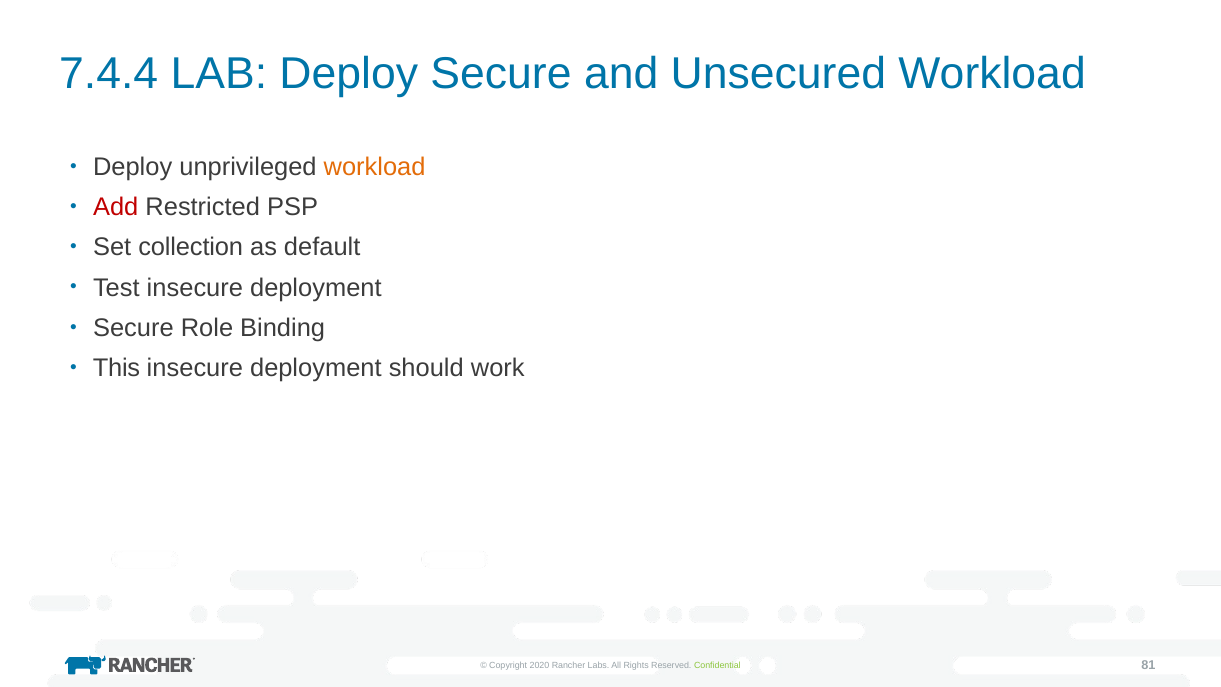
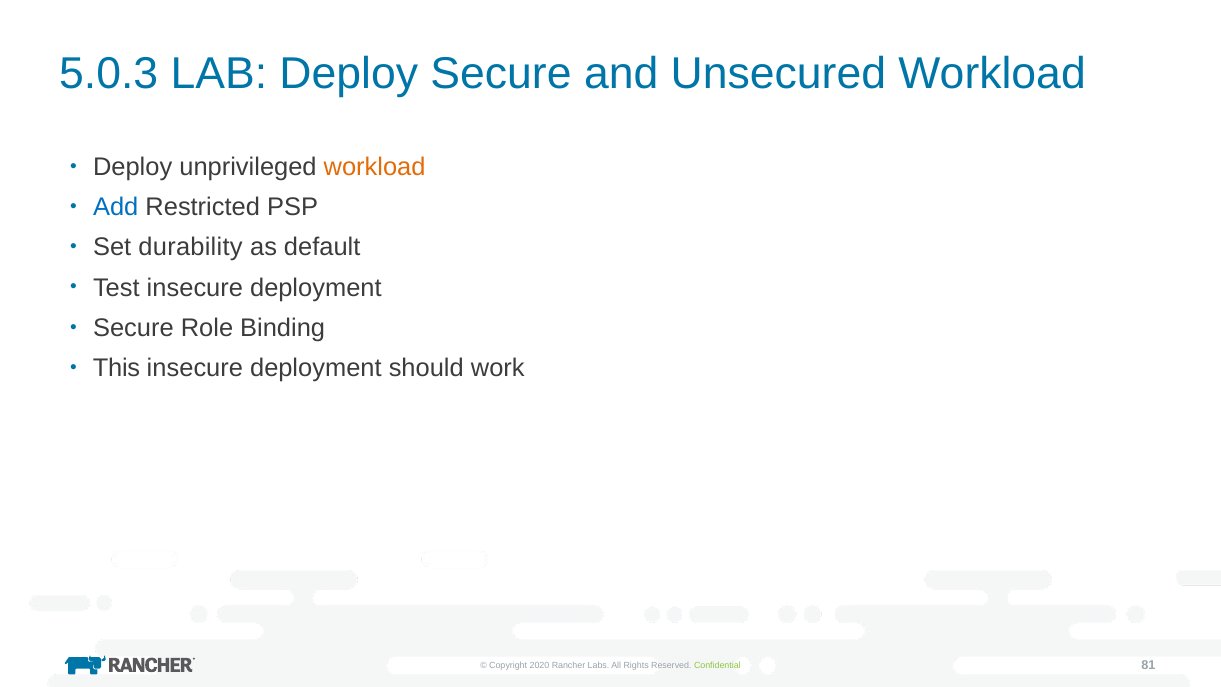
7.4.4: 7.4.4 -> 5.0.3
Add colour: red -> blue
collection: collection -> durability
